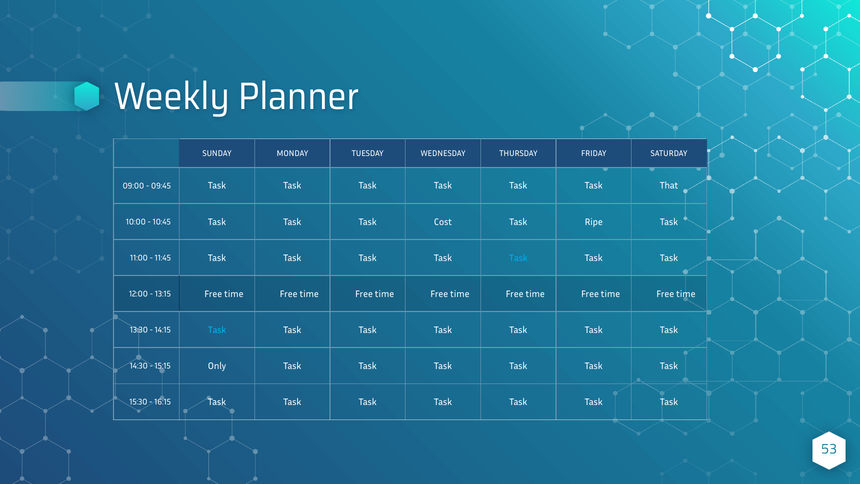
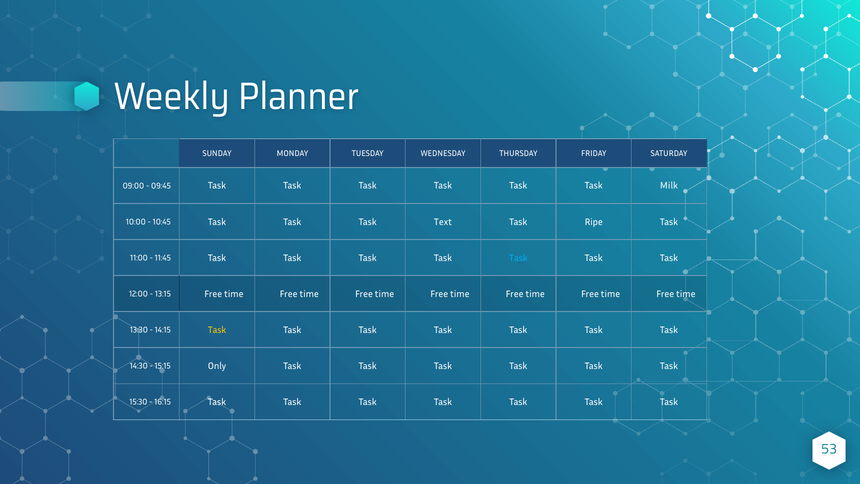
That: That -> Milk
Cost: Cost -> Text
Task at (217, 330) colour: light blue -> yellow
